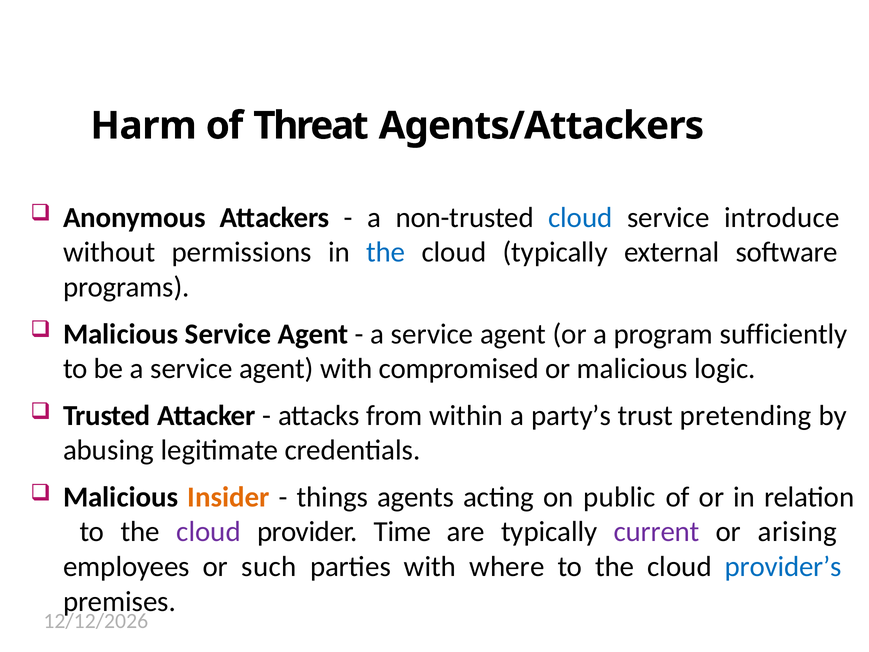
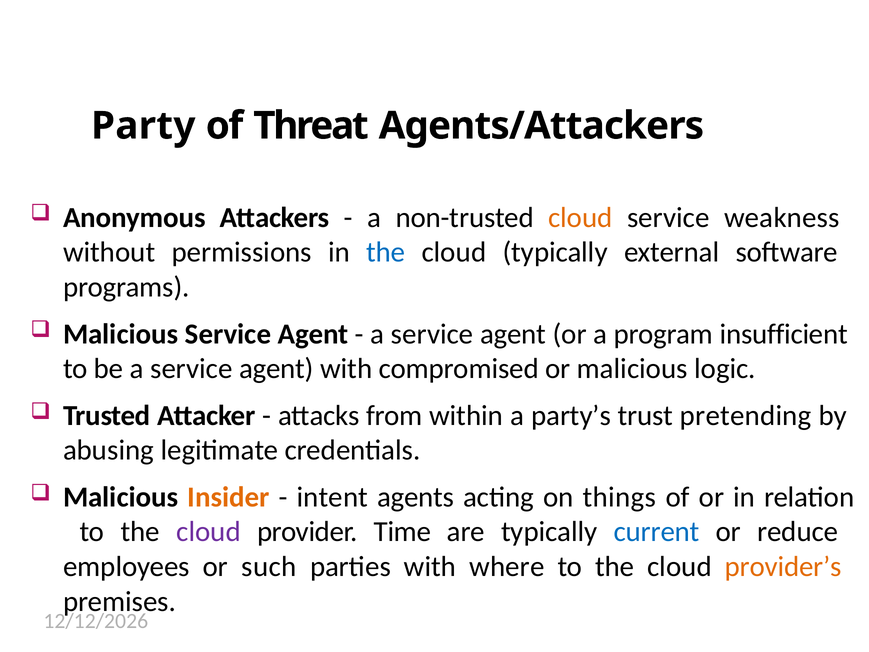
Harm: Harm -> Party
cloud at (580, 217) colour: blue -> orange
introduce: introduce -> weakness
sufficiently: sufficiently -> insufficient
things: things -> intent
public: public -> things
current colour: purple -> blue
arising: arising -> reduce
provider’s colour: blue -> orange
